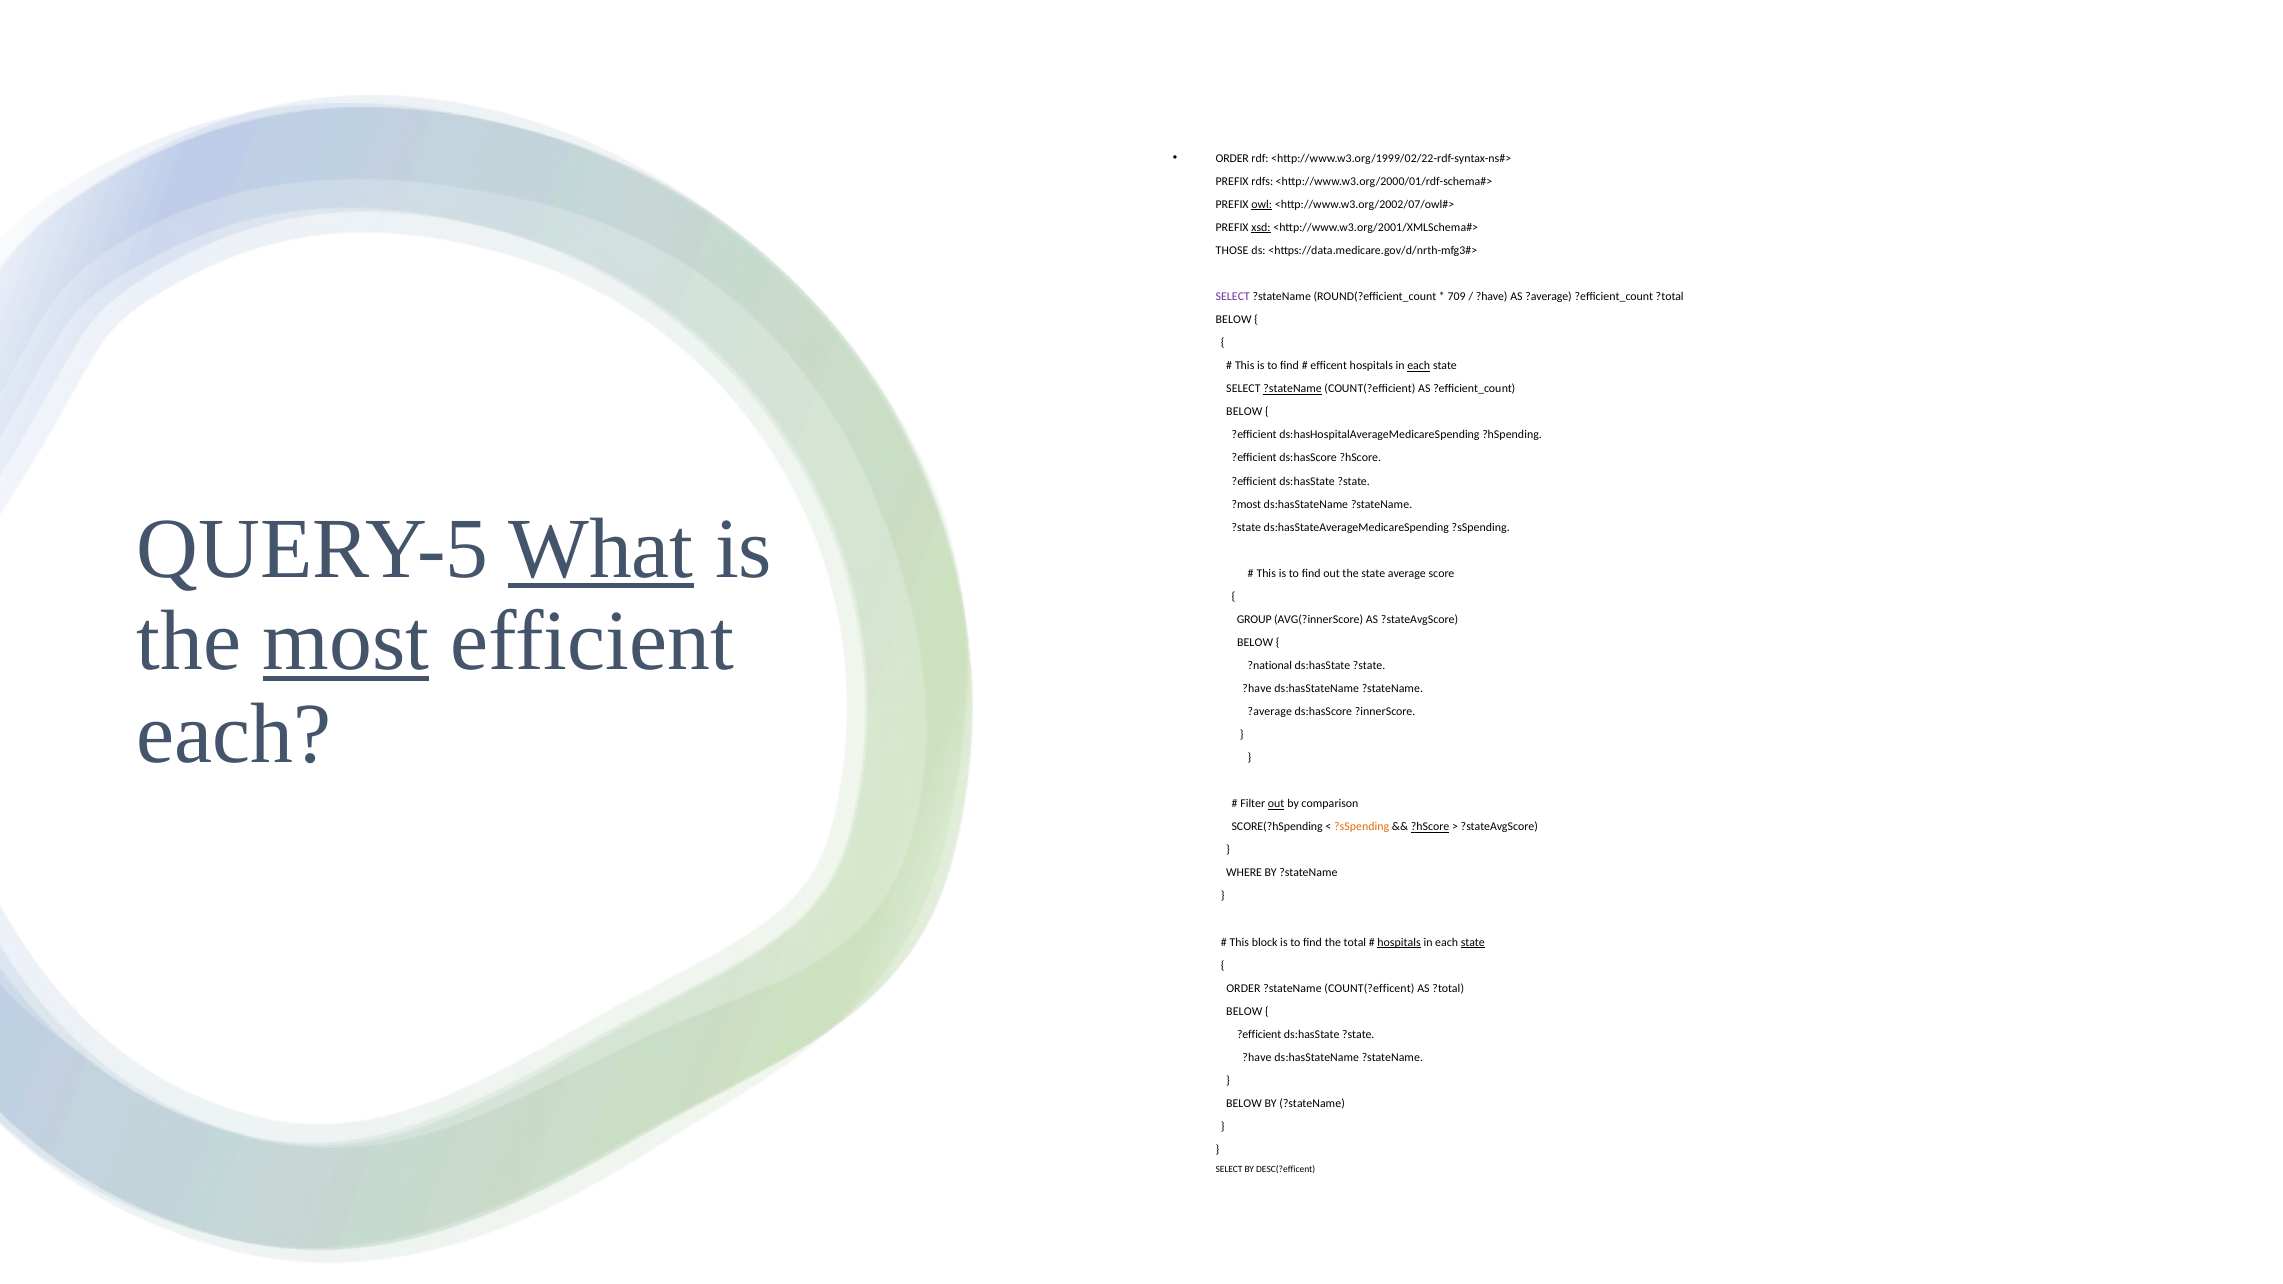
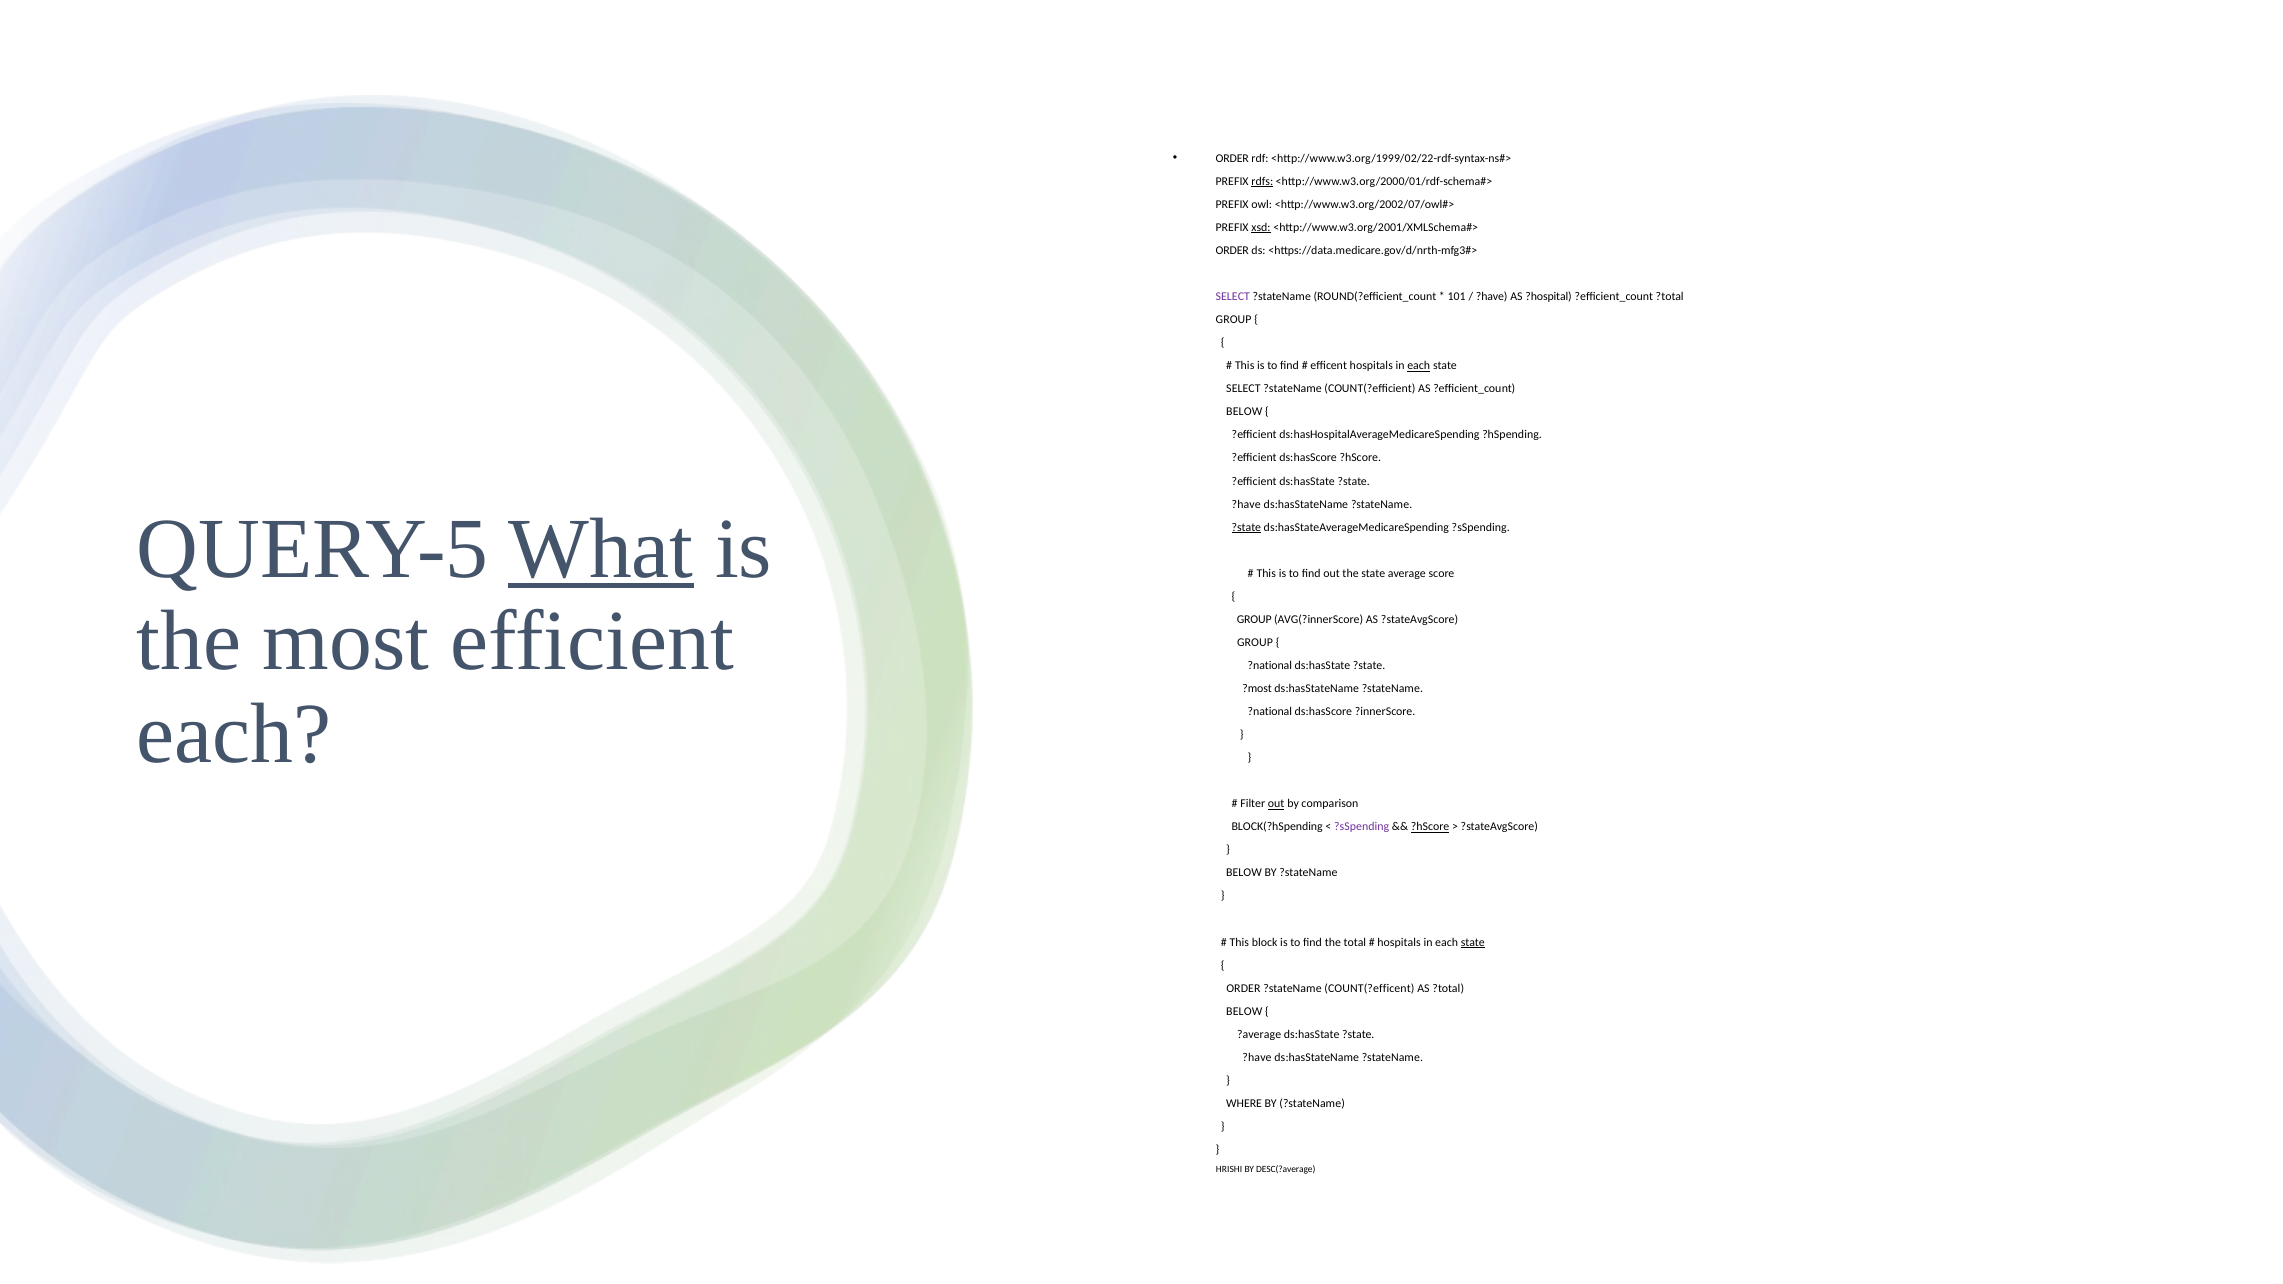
rdfs underline: none -> present
owl underline: present -> none
THOSE at (1232, 251): THOSE -> ORDER
709: 709 -> 101
AS ?average: ?average -> ?hospital
BELOW at (1234, 320): BELOW -> GROUP
?stateName at (1293, 389) underline: present -> none
?most at (1246, 504): ?most -> ?have
?state at (1246, 527) underline: none -> present
most underline: present -> none
BELOW at (1255, 643): BELOW -> GROUP
?have at (1257, 689): ?have -> ?most
?average at (1270, 712): ?average -> ?national
SCORE(?hSpending: SCORE(?hSpending -> BLOCK(?hSpending
?sSpending at (1362, 827) colour: orange -> purple
WHERE at (1244, 873): WHERE -> BELOW
hospitals at (1399, 942) underline: present -> none
?efficient at (1259, 1034): ?efficient -> ?average
BELOW at (1244, 1104): BELOW -> WHERE
SELECT at (1229, 1169): SELECT -> HRISHI
DESC(?efficent: DESC(?efficent -> DESC(?average
